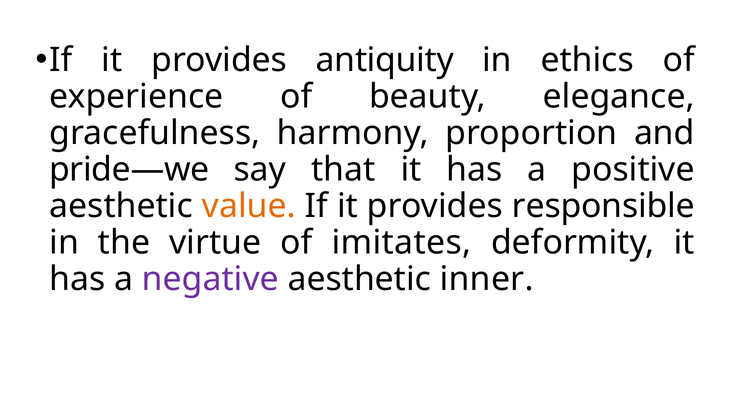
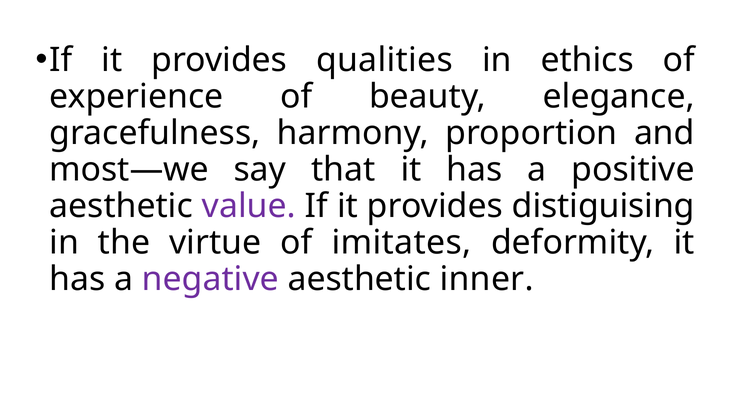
antiquity: antiquity -> qualities
pride—we: pride—we -> most—we
value colour: orange -> purple
responsible: responsible -> distiguising
